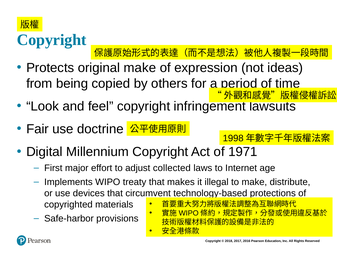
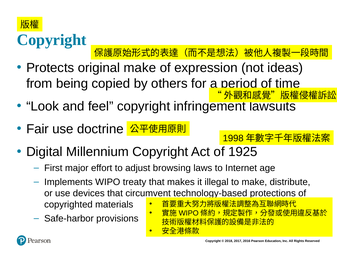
1971: 1971 -> 1925
collected: collected -> browsing
